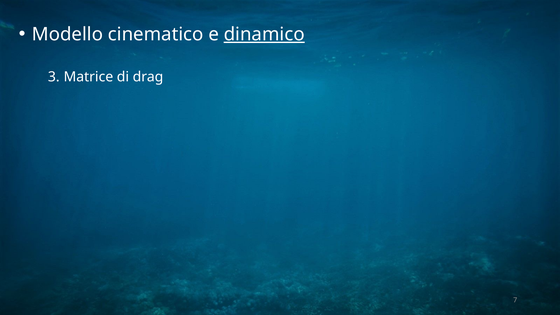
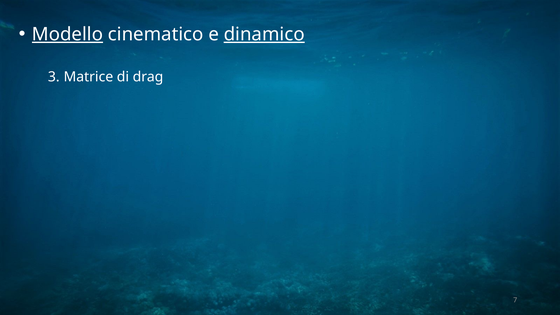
Modello underline: none -> present
